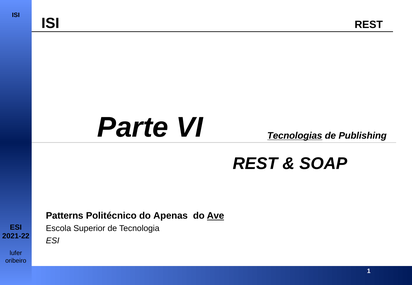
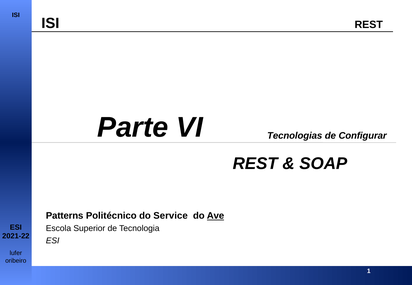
Tecnologias underline: present -> none
Publishing: Publishing -> Configurar
Apenas: Apenas -> Service
